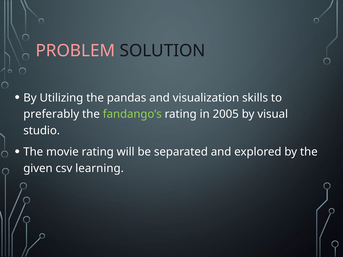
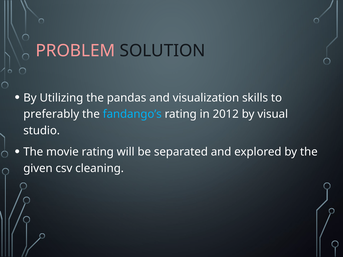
fandango’s colour: light green -> light blue
2005: 2005 -> 2012
learning: learning -> cleaning
